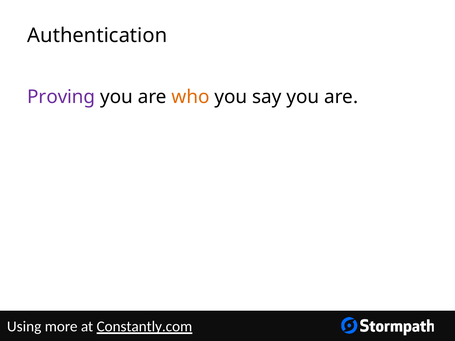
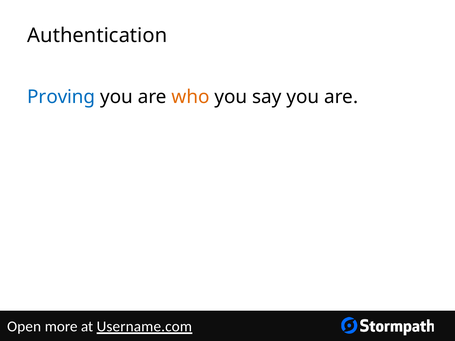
Proving colour: purple -> blue
Using: Using -> Open
Constantly.com: Constantly.com -> Username.com
